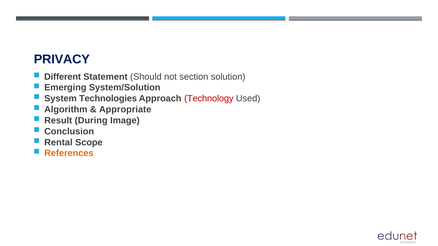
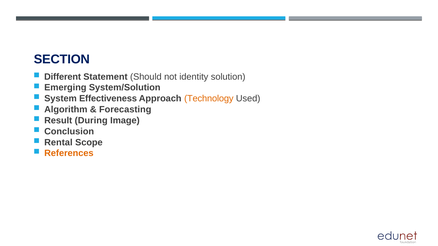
PRIVACY: PRIVACY -> SECTION
section: section -> identity
Technologies: Technologies -> Effectiveness
Technology colour: red -> orange
Appropriate: Appropriate -> Forecasting
